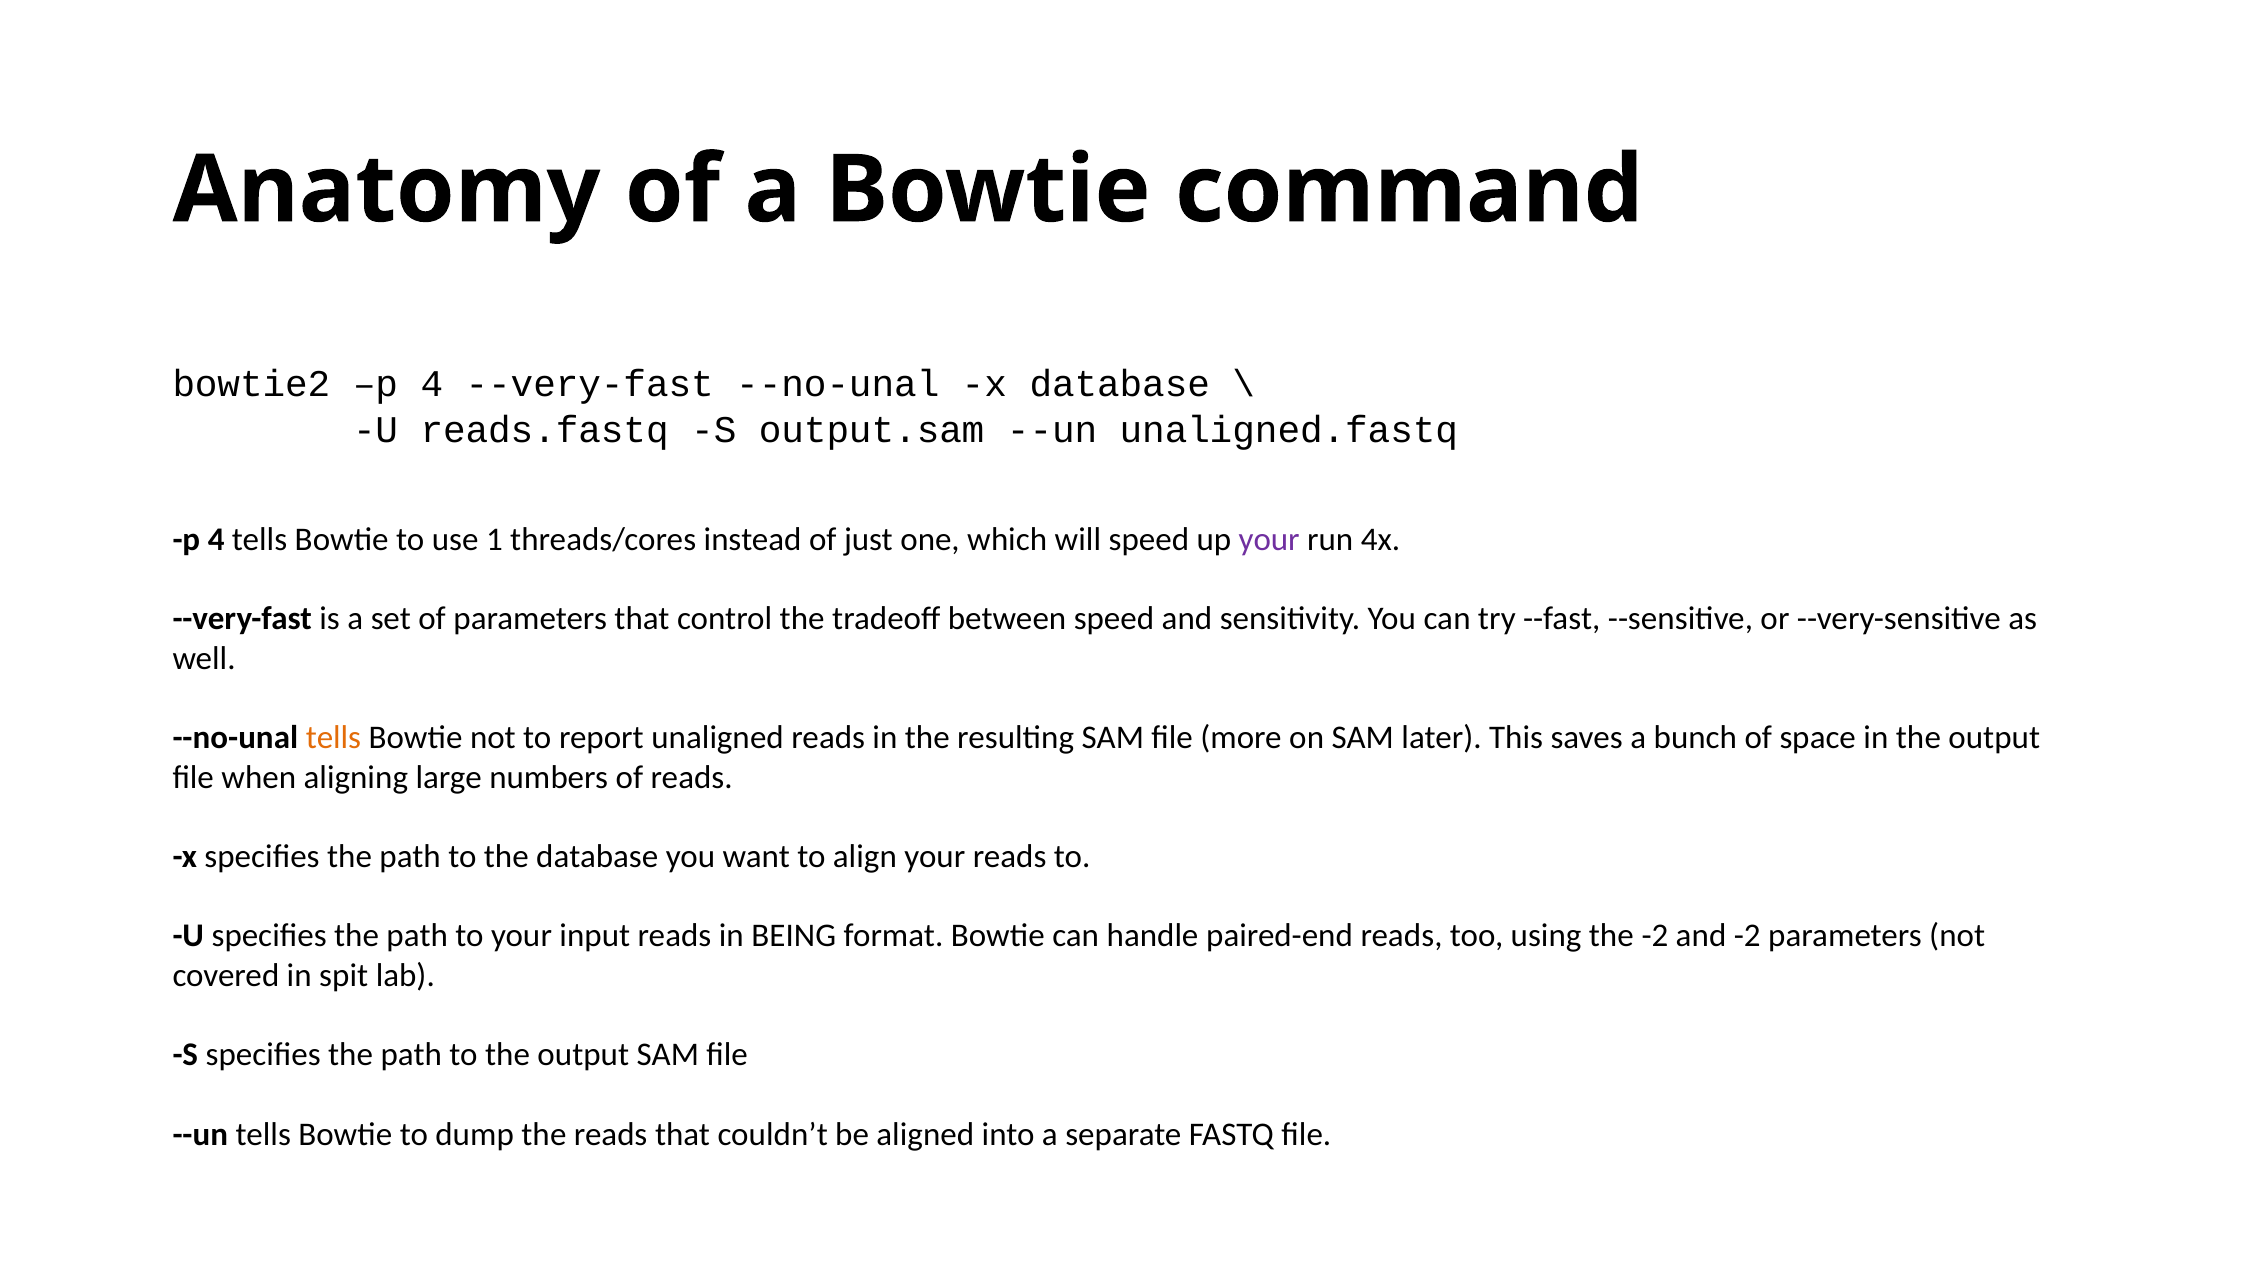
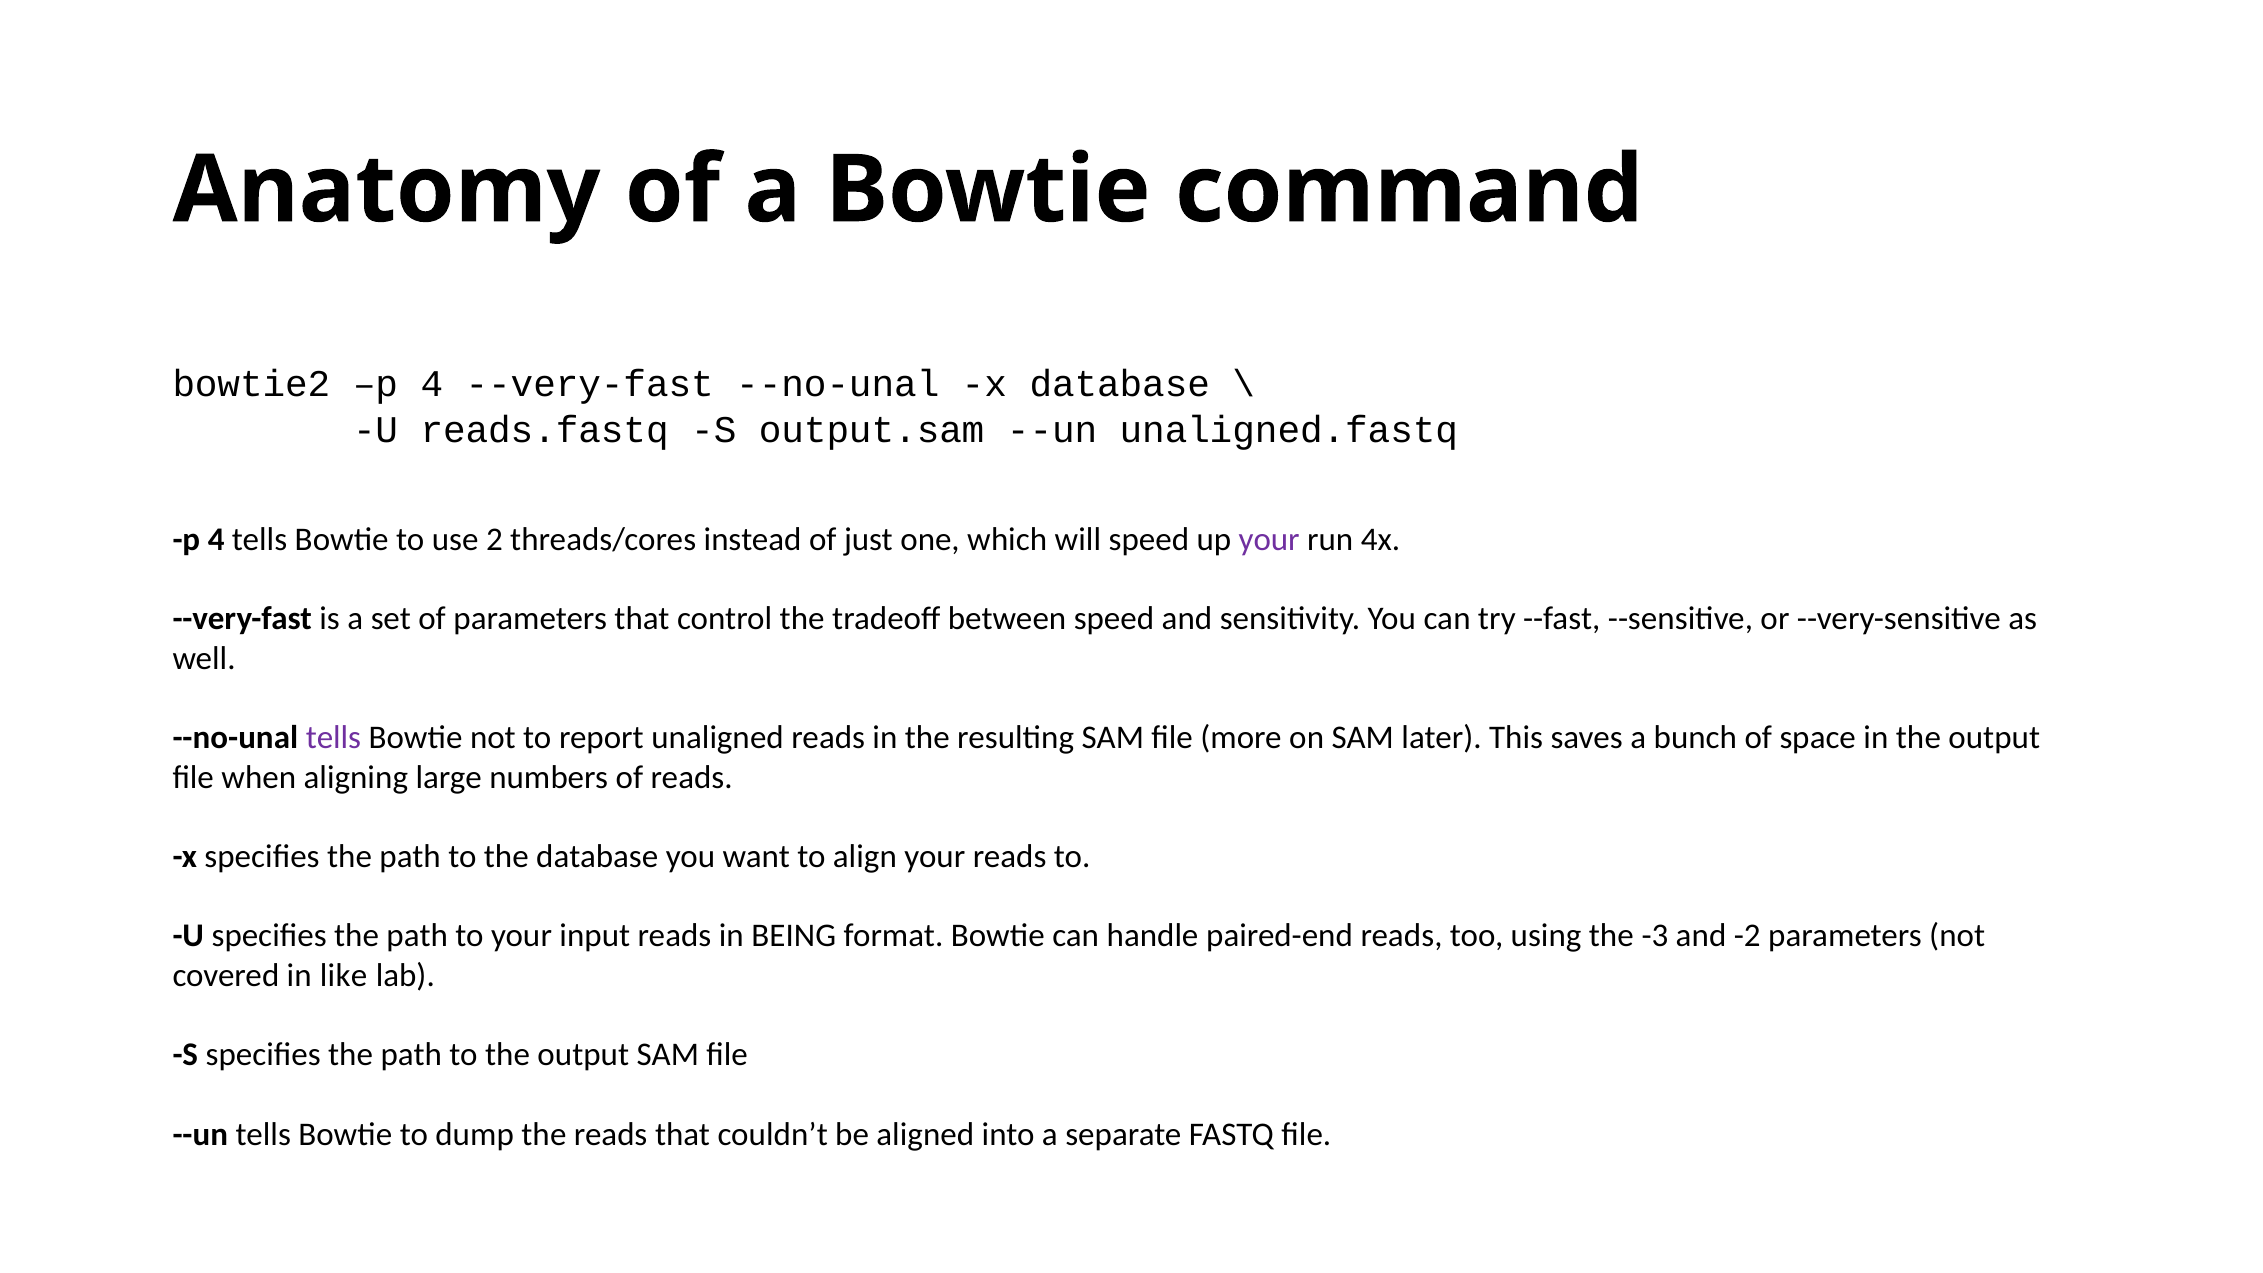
1: 1 -> 2
tells at (333, 738) colour: orange -> purple
the -2: -2 -> -3
spit: spit -> like
